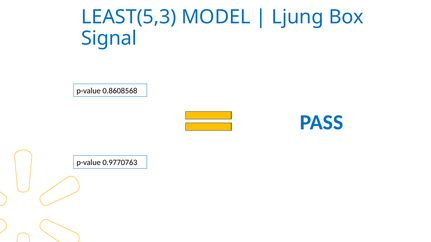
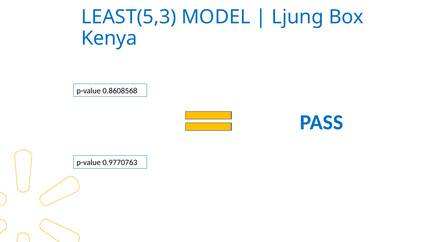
Signal: Signal -> Kenya
